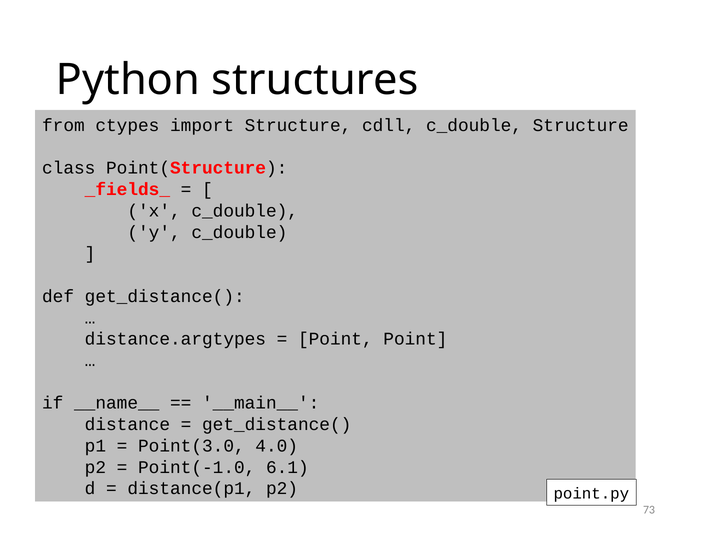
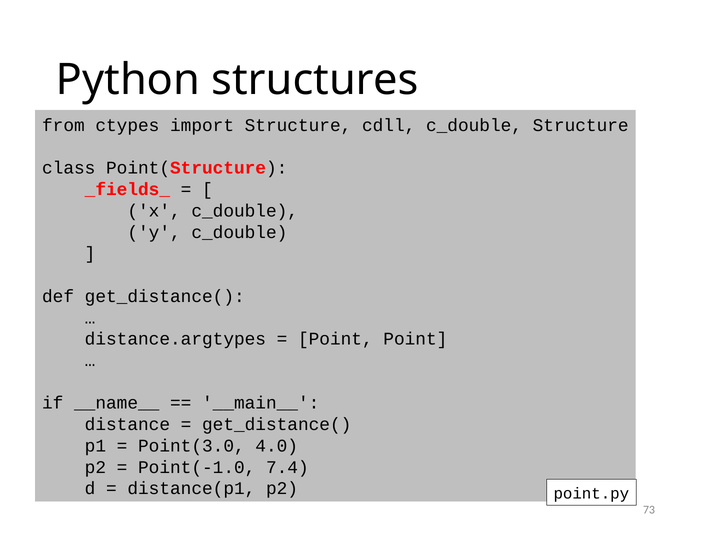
6.1: 6.1 -> 7.4
